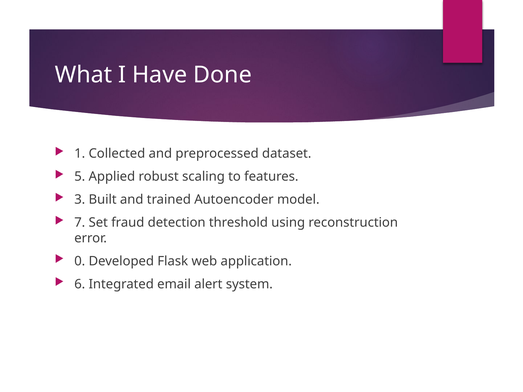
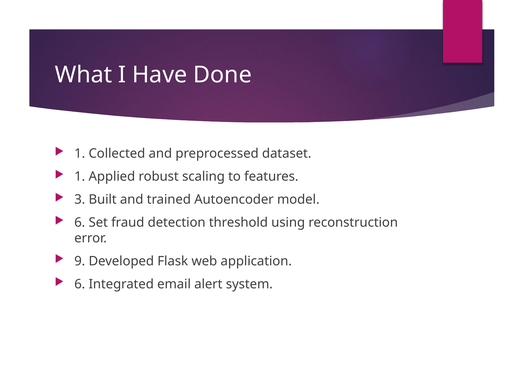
5 at (80, 177): 5 -> 1
7 at (80, 223): 7 -> 6
0: 0 -> 9
